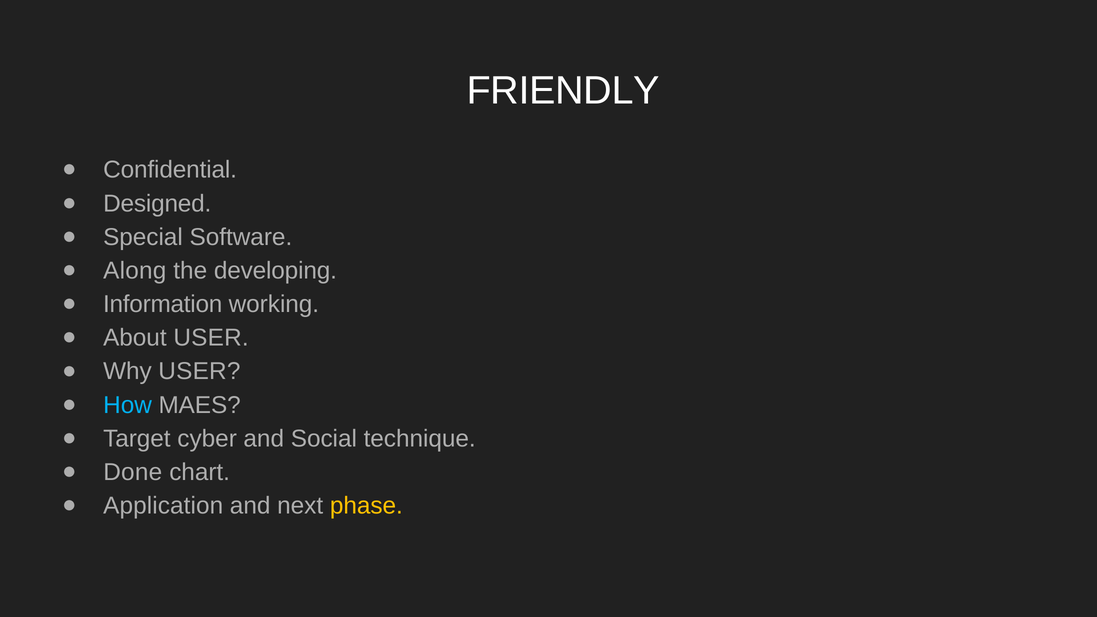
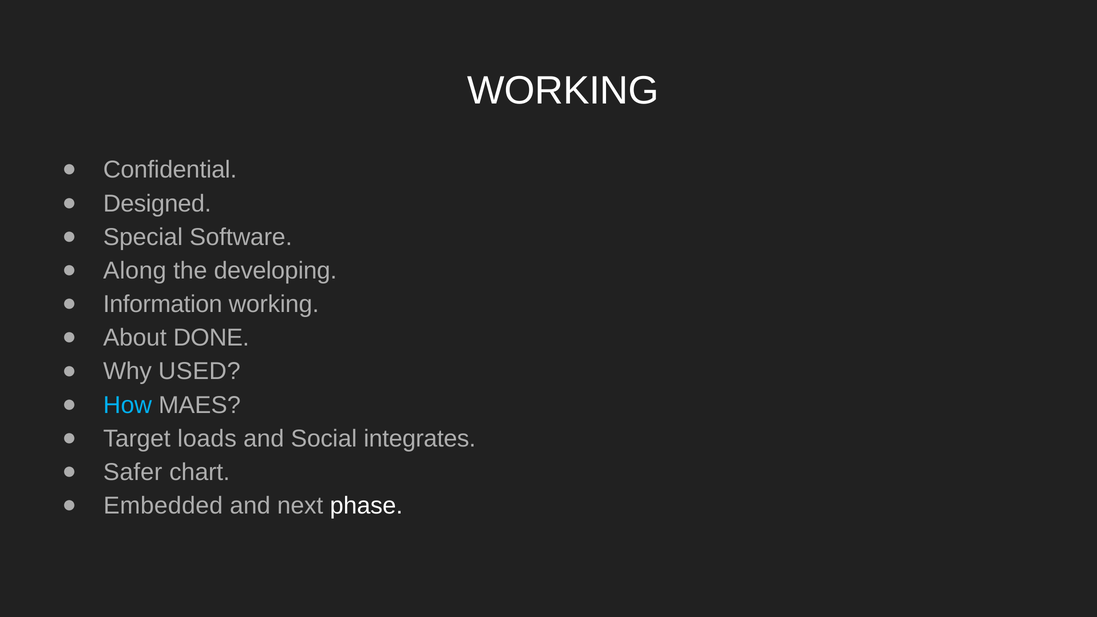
FRIENDLY at (563, 91): FRIENDLY -> WORKING
About USER: USER -> DONE
Why USER: USER -> USED
cyber: cyber -> loads
technique: technique -> integrates
Done: Done -> Safer
Application: Application -> Embedded
phase colour: yellow -> white
